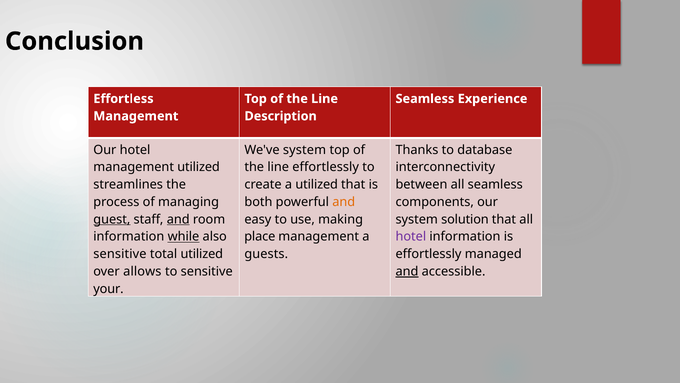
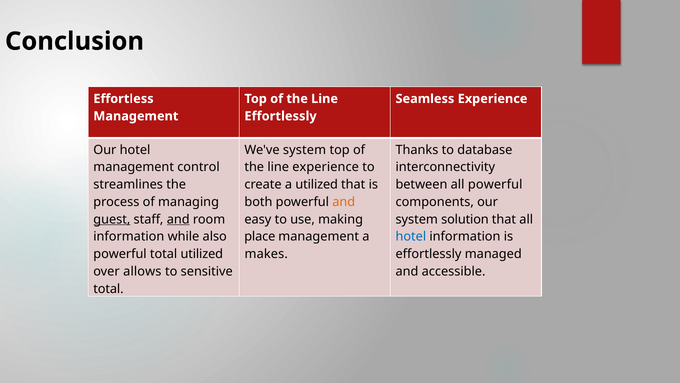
Description at (281, 116): Description -> Effortlessly
management utilized: utilized -> control
line effortlessly: effortlessly -> experience
all seamless: seamless -> powerful
while underline: present -> none
hotel at (411, 236) colour: purple -> blue
sensitive at (120, 254): sensitive -> powerful
guests: guests -> makes
and at (407, 271) underline: present -> none
your at (108, 288): your -> total
